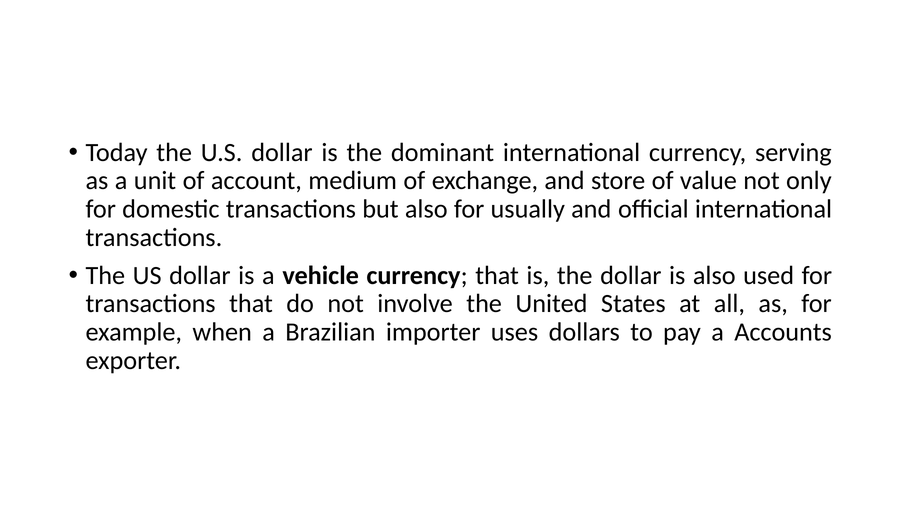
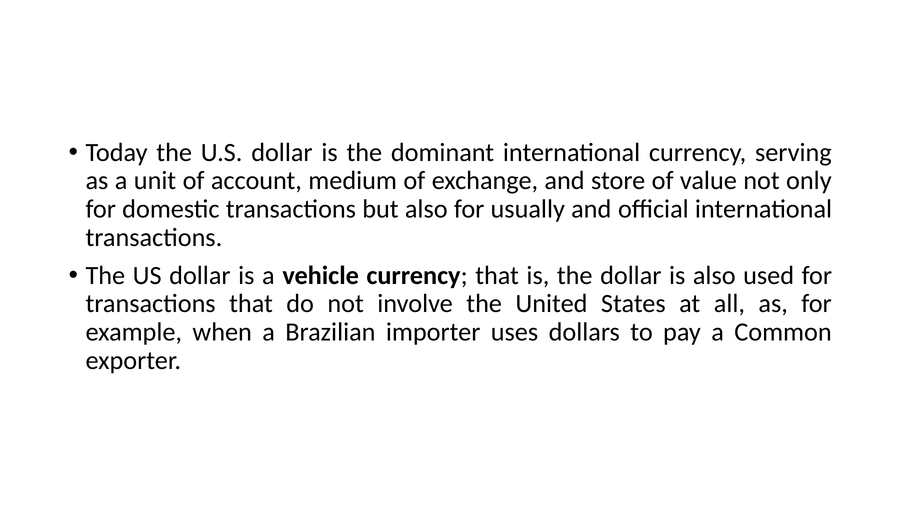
Accounts: Accounts -> Common
